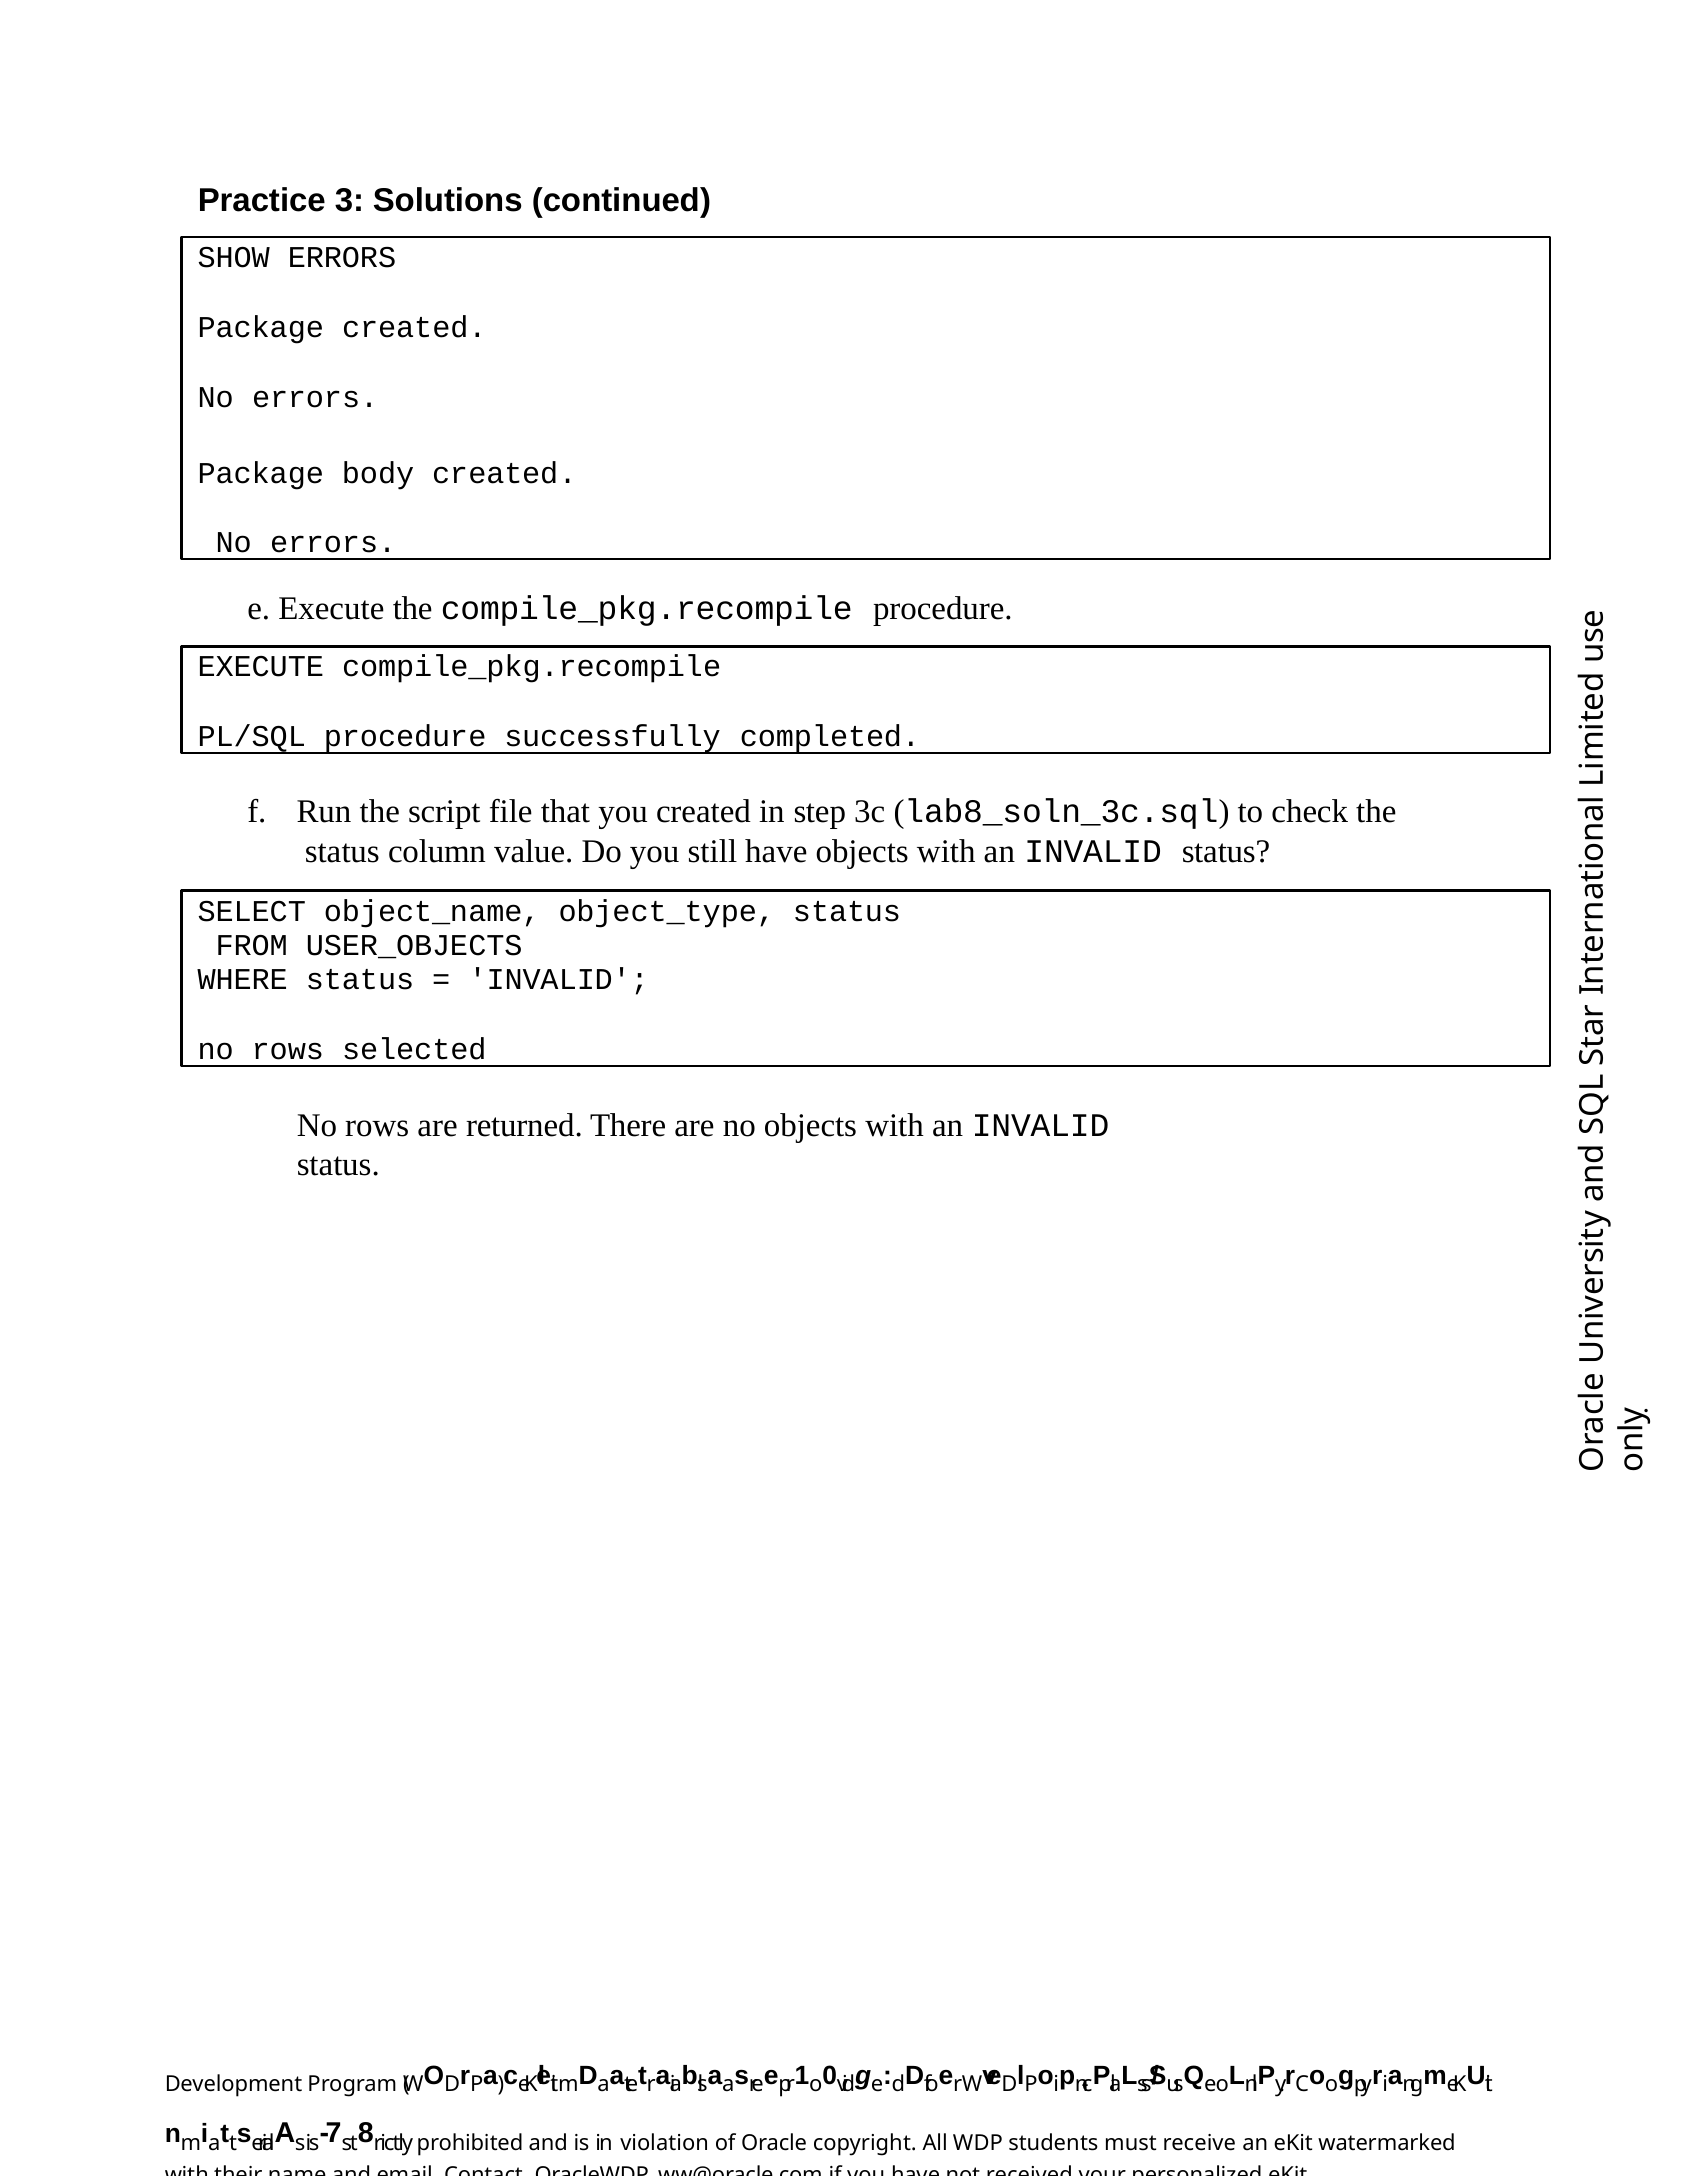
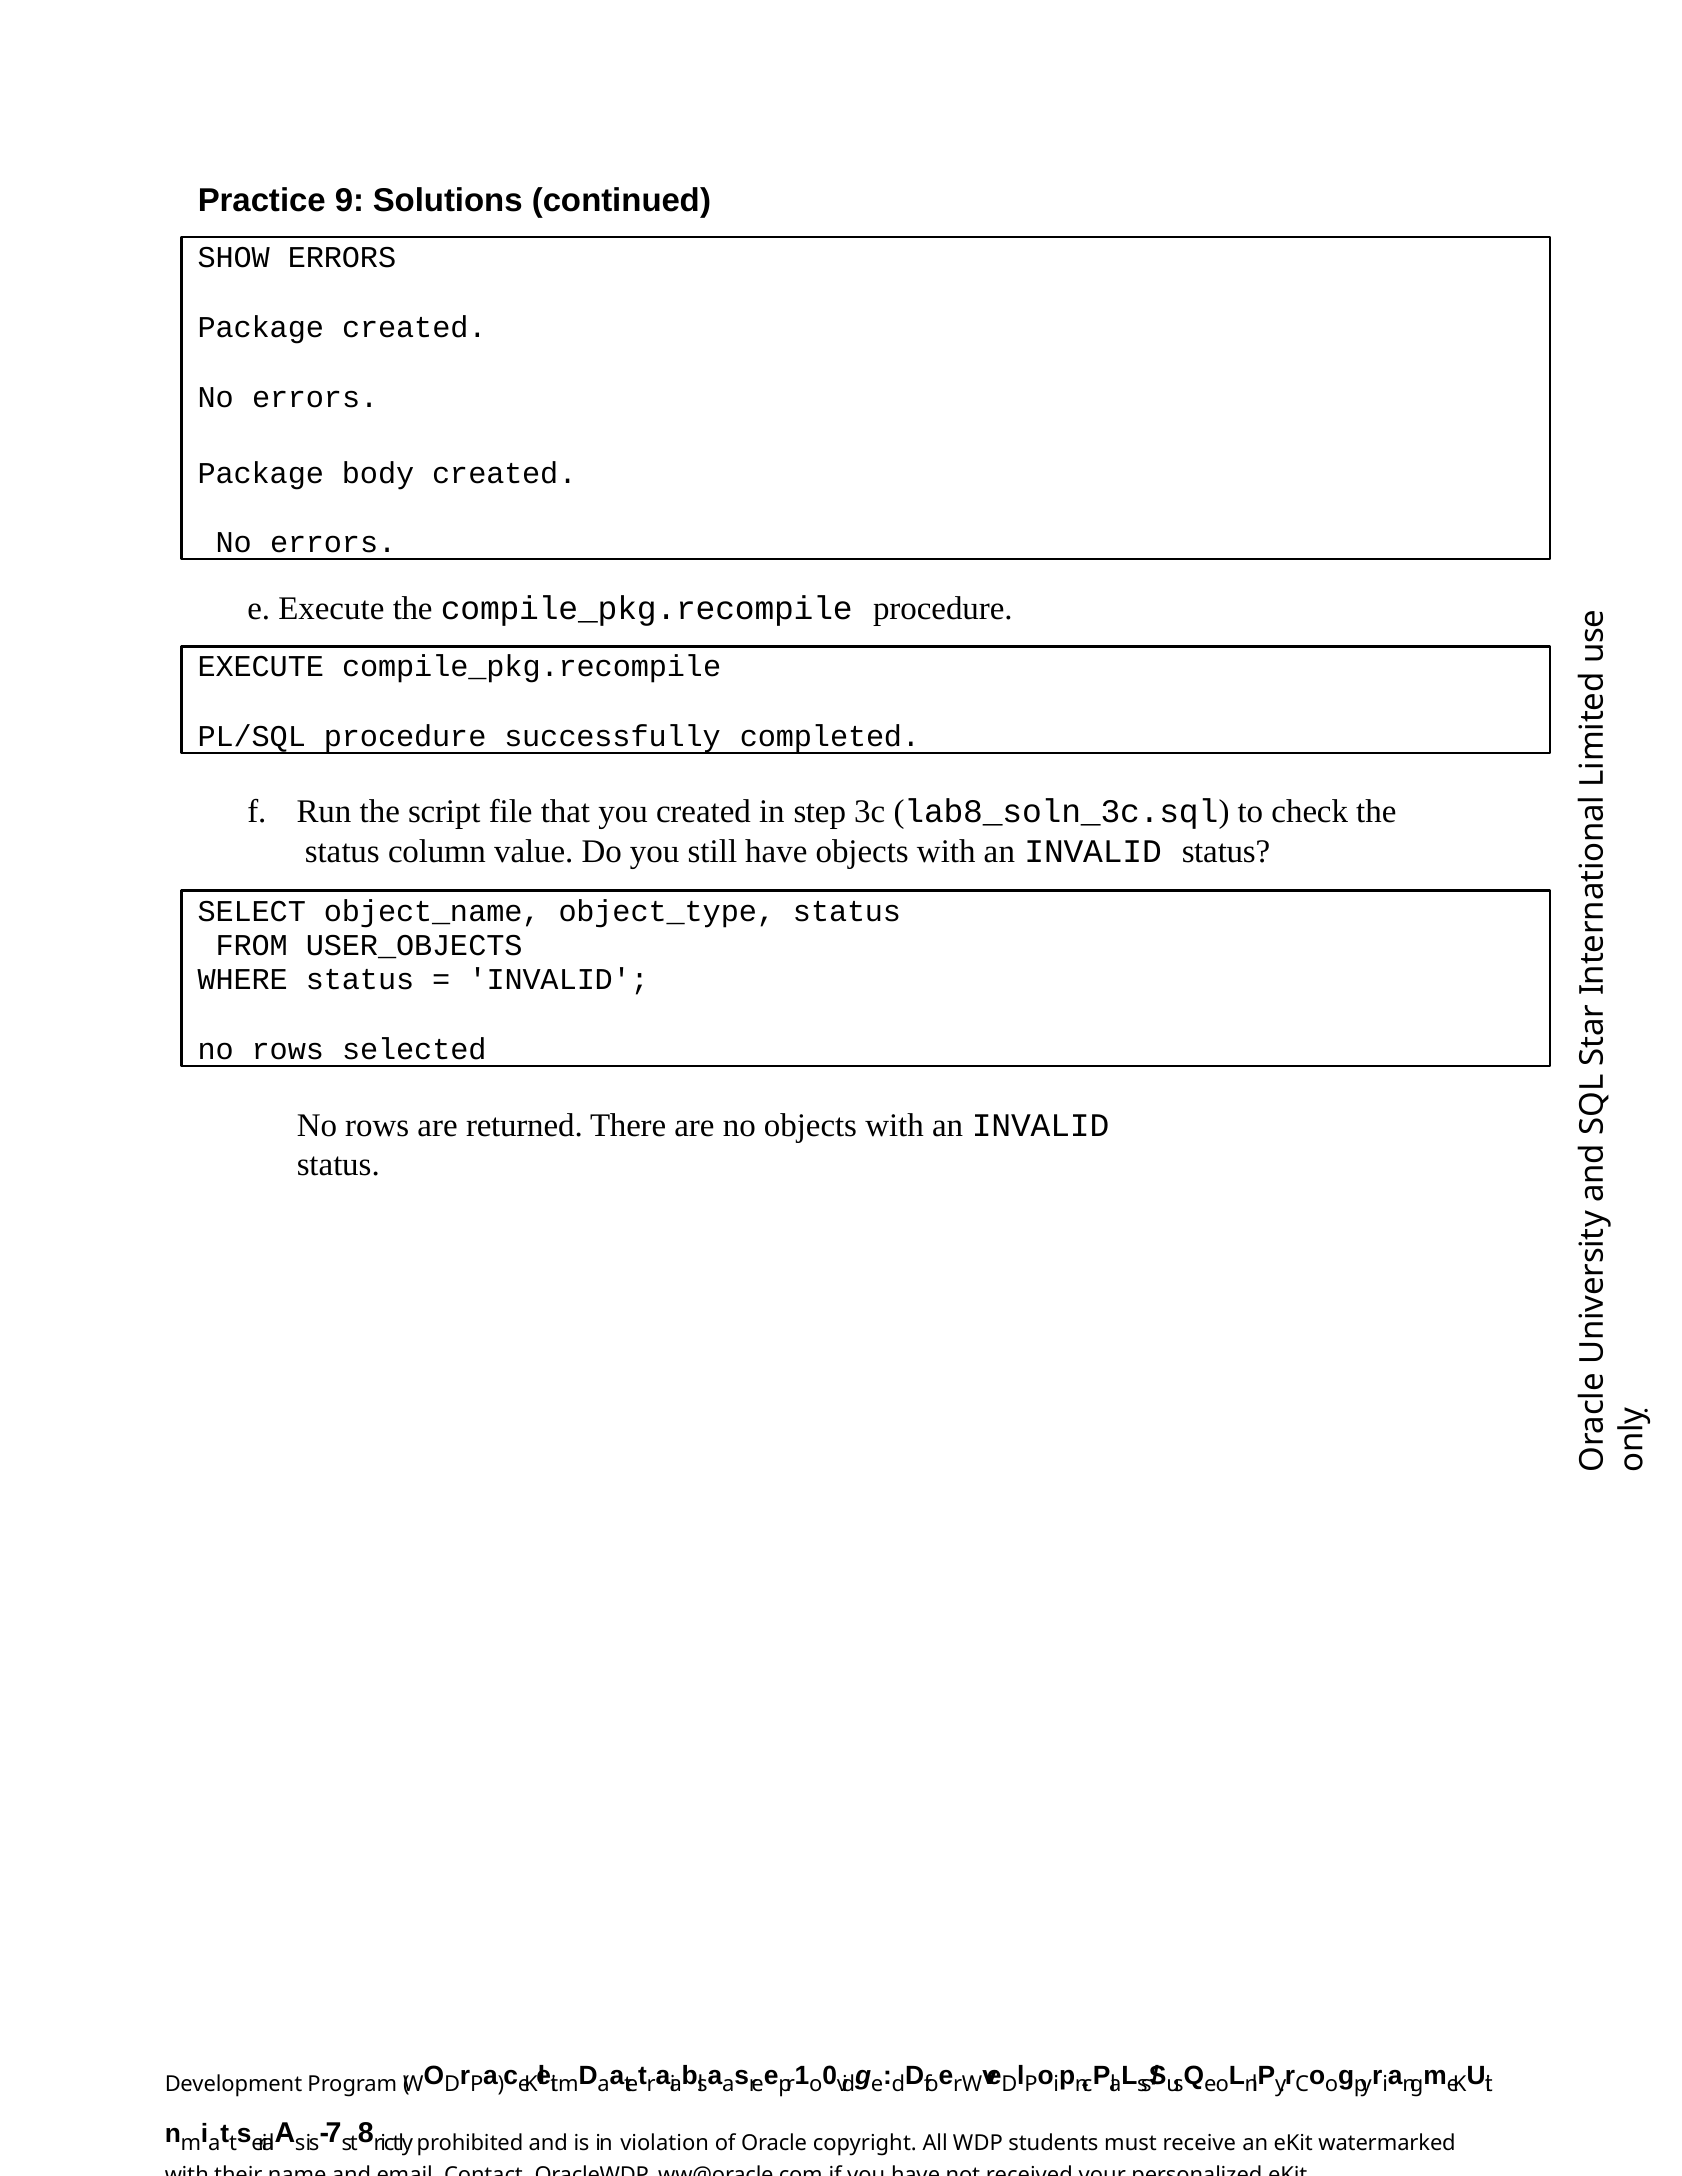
3: 3 -> 9
